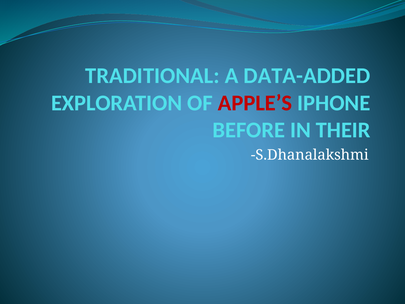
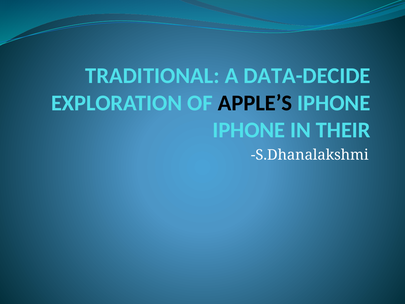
DATA-ADDED: DATA-ADDED -> DATA-DECIDE
APPLE’S colour: red -> black
BEFORE at (249, 130): BEFORE -> IPHONE
